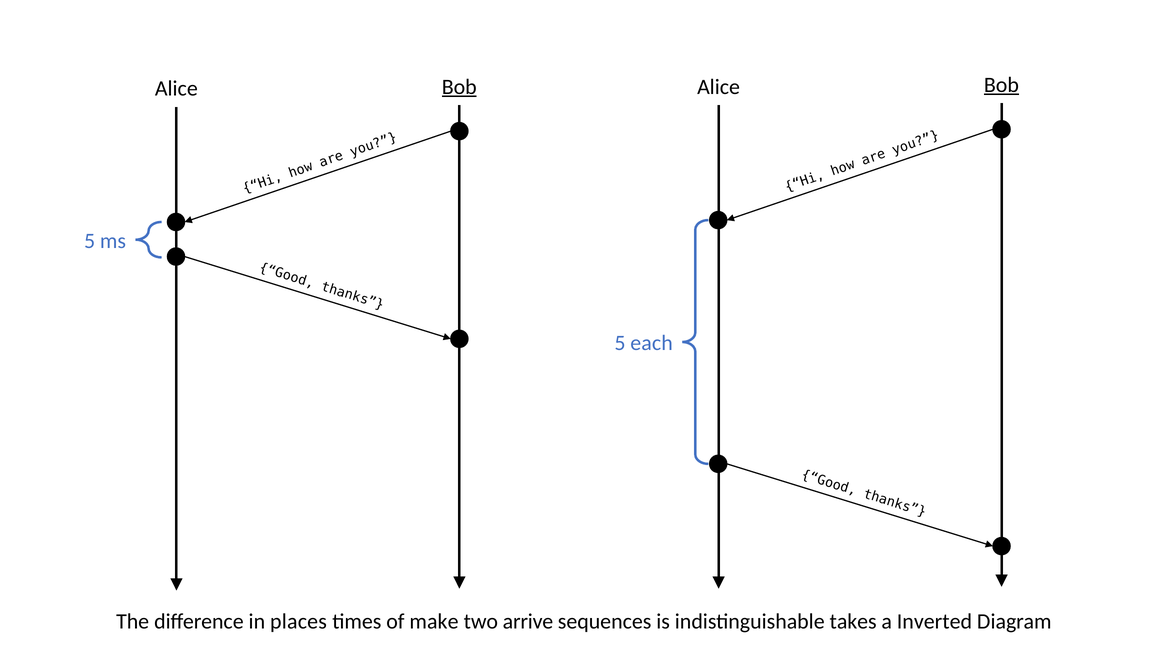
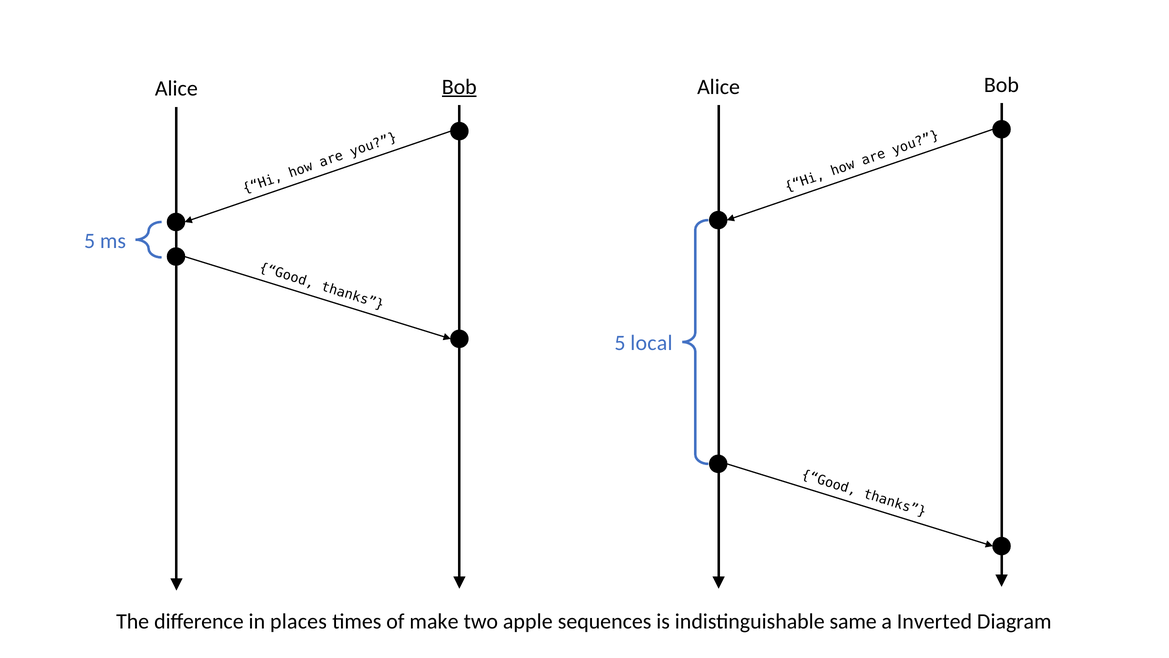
Bob at (1001, 85) underline: present -> none
each: each -> local
arrive: arrive -> apple
takes: takes -> same
